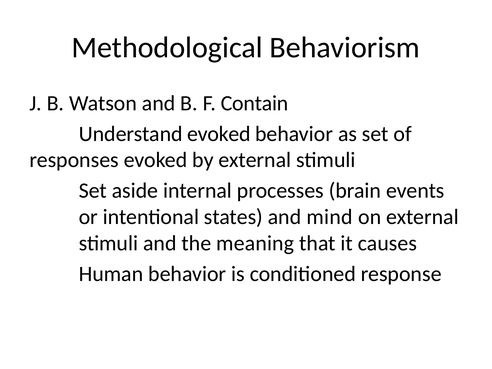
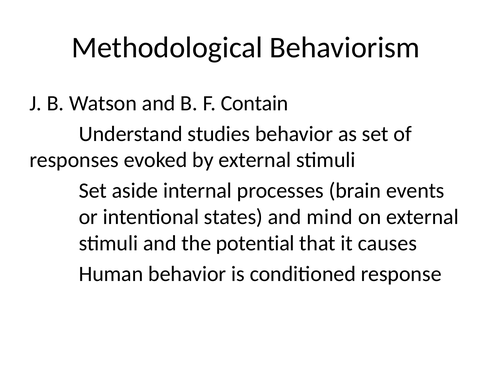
Understand evoked: evoked -> studies
meaning: meaning -> potential
